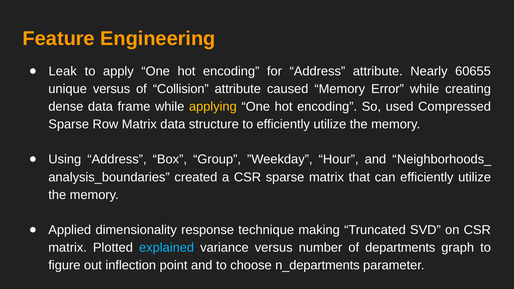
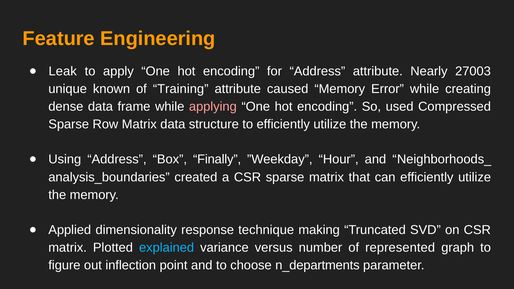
60655: 60655 -> 27003
unique versus: versus -> known
Collision: Collision -> Training
applying colour: yellow -> pink
Group: Group -> Finally
departments: departments -> represented
